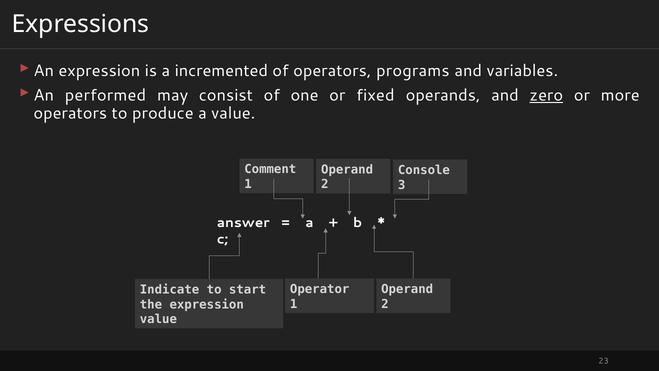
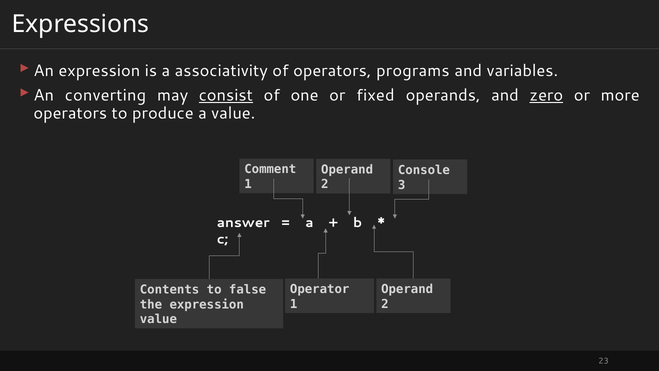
incremented: incremented -> associativity
performed: performed -> converting
consist underline: none -> present
Indicate: Indicate -> Contents
start: start -> false
